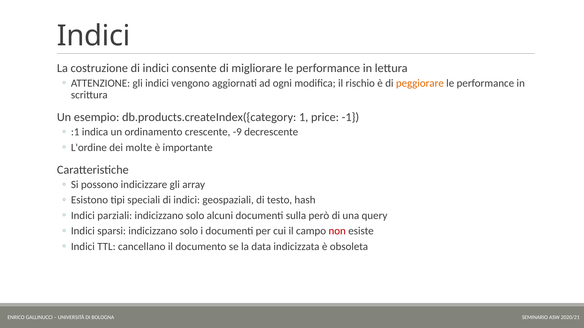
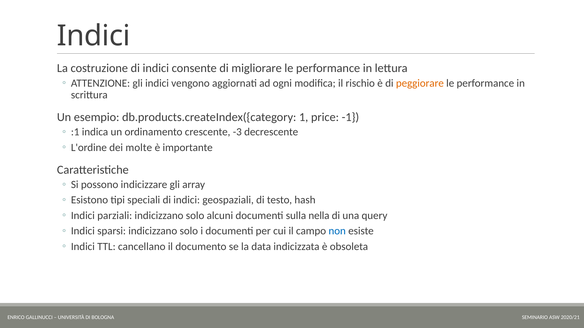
-9: -9 -> -3
però: però -> nella
non colour: red -> blue
